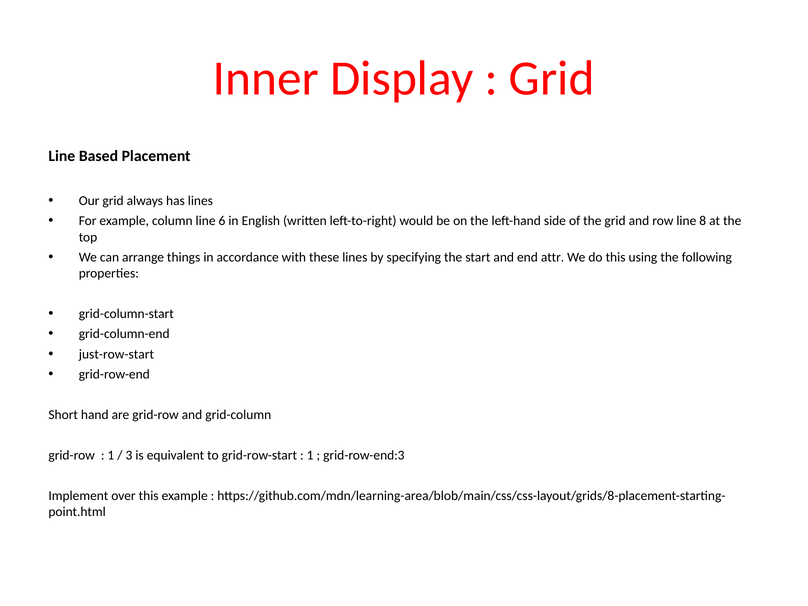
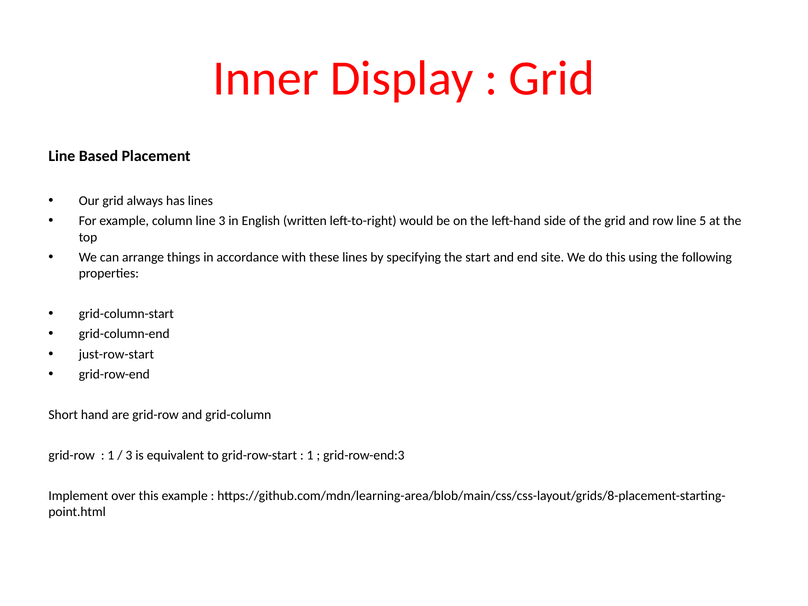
line 6: 6 -> 3
8: 8 -> 5
attr: attr -> site
